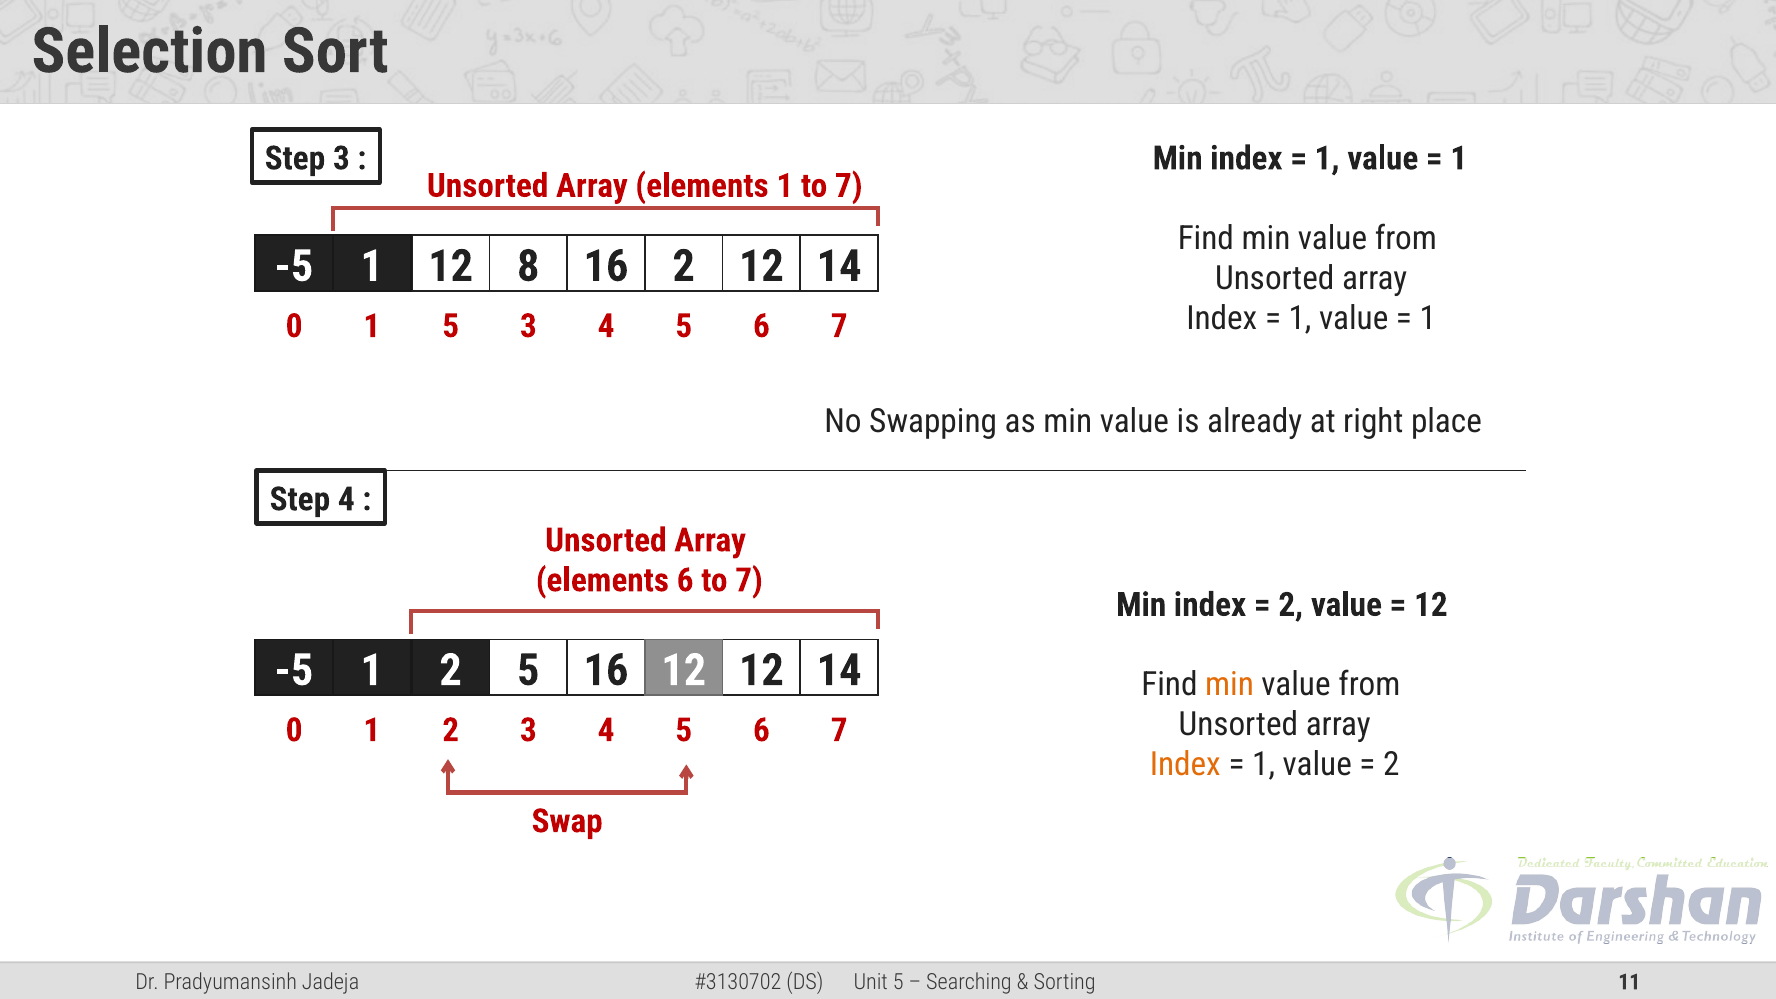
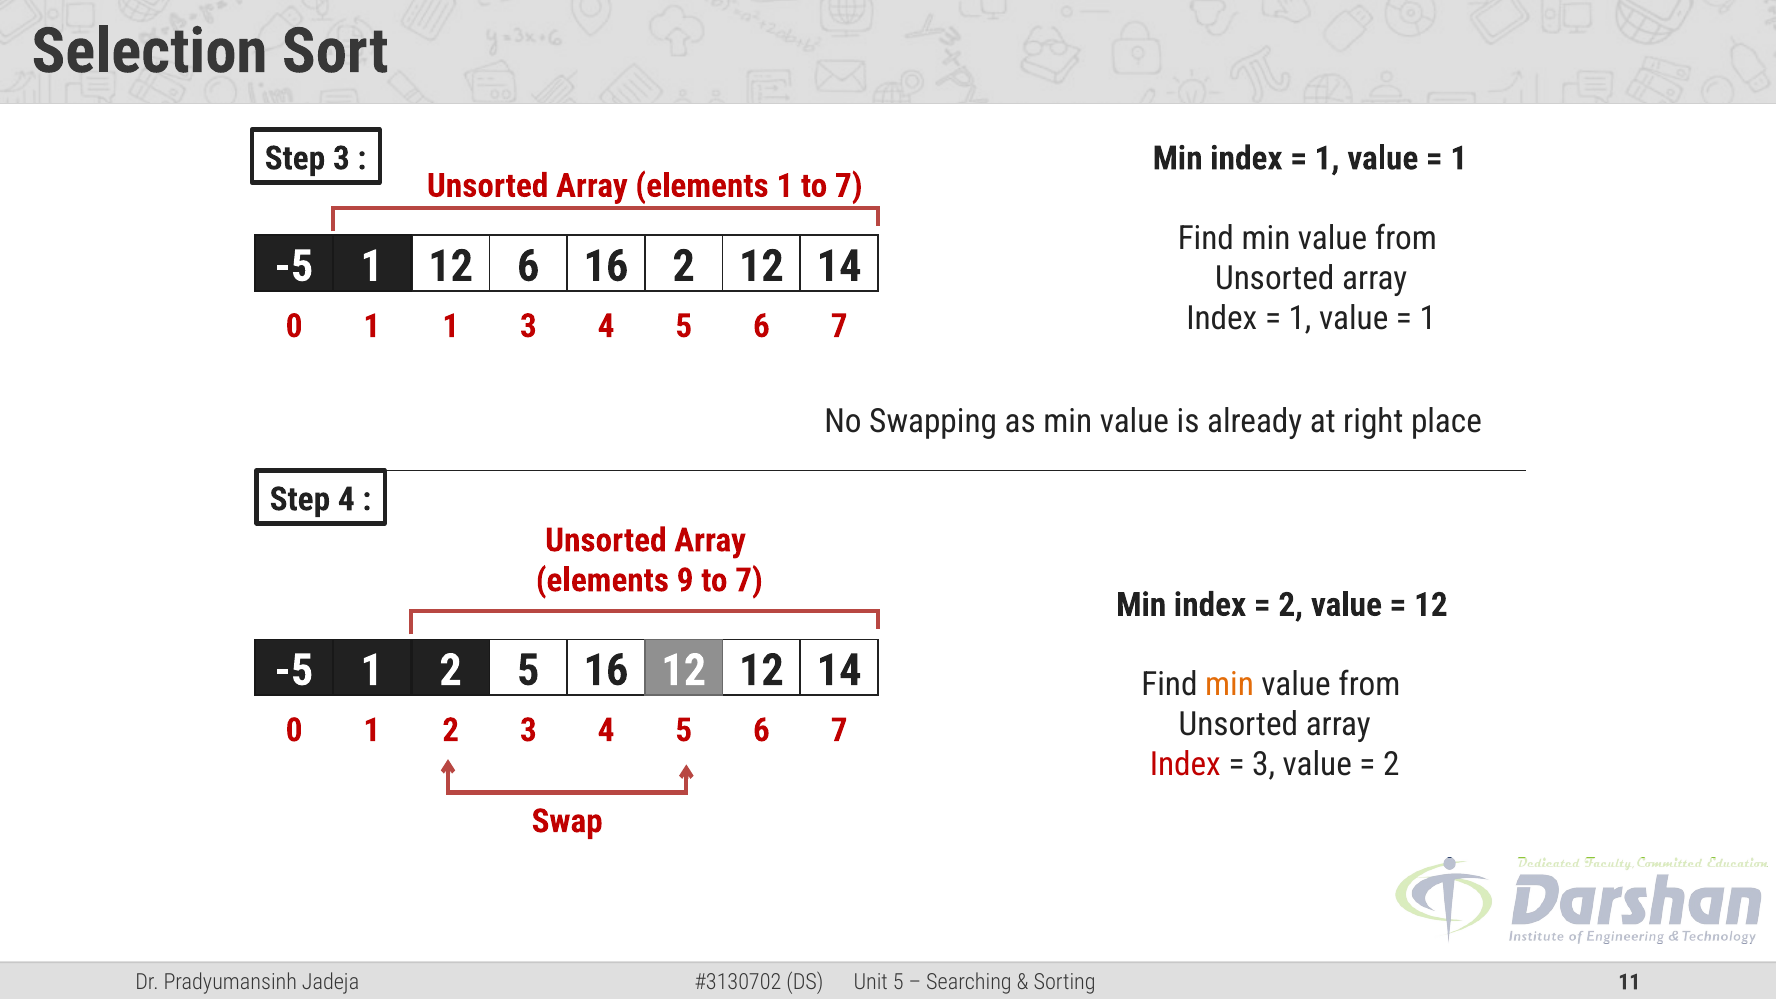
12 8: 8 -> 6
1 5: 5 -> 1
elements 6: 6 -> 9
Index at (1185, 765) colour: orange -> red
1 at (1264, 765): 1 -> 3
